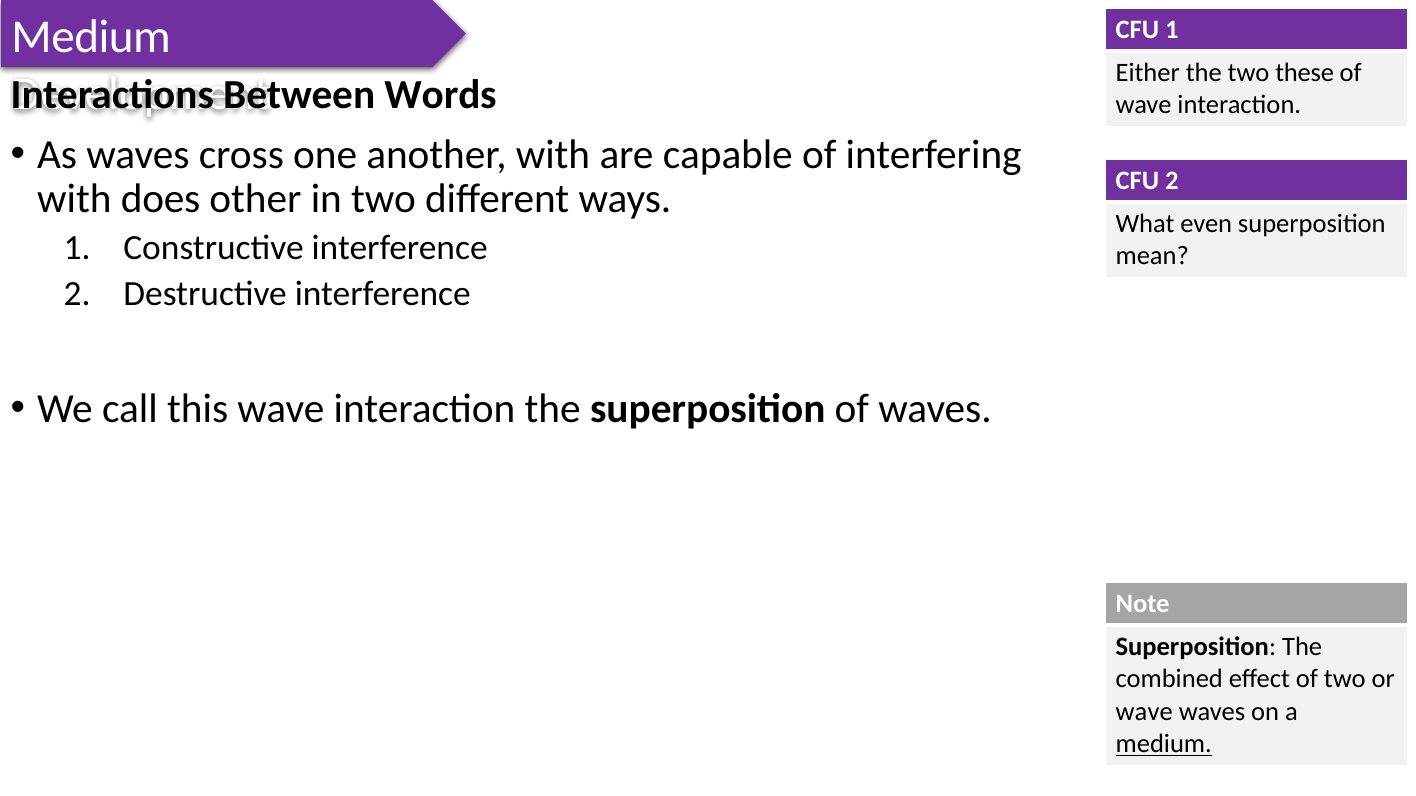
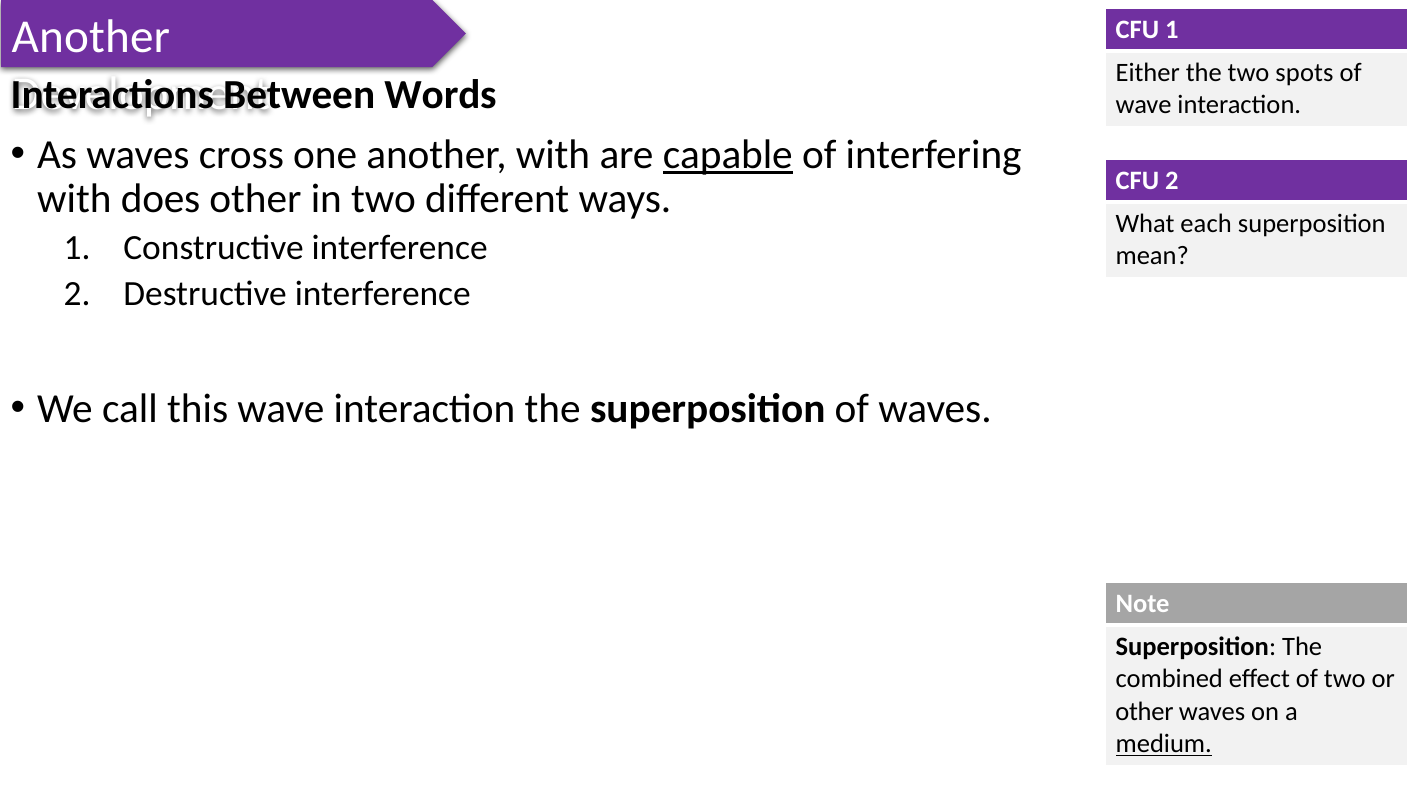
Medium at (91, 37): Medium -> Another
these: these -> spots
capable underline: none -> present
even: even -> each
wave at (1144, 712): wave -> other
